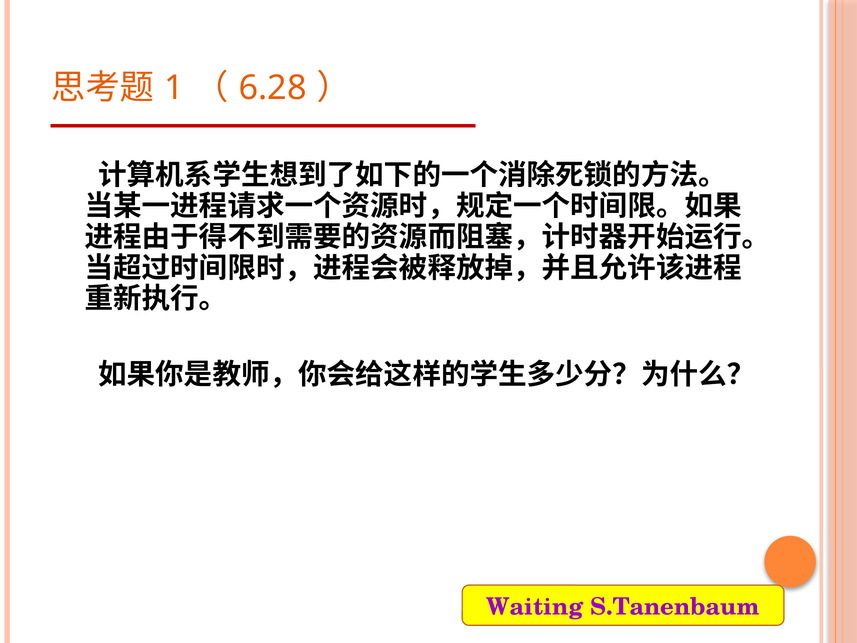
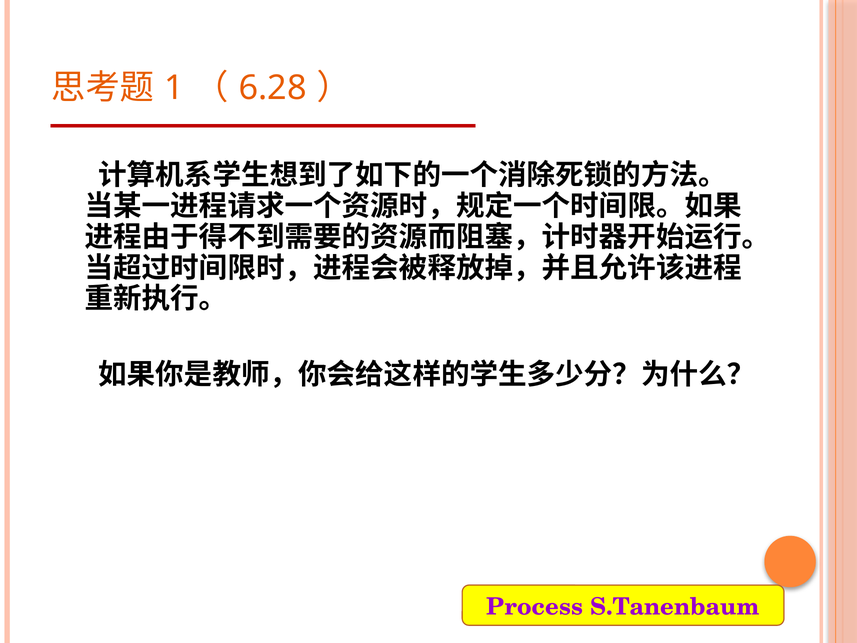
Waiting: Waiting -> Process
